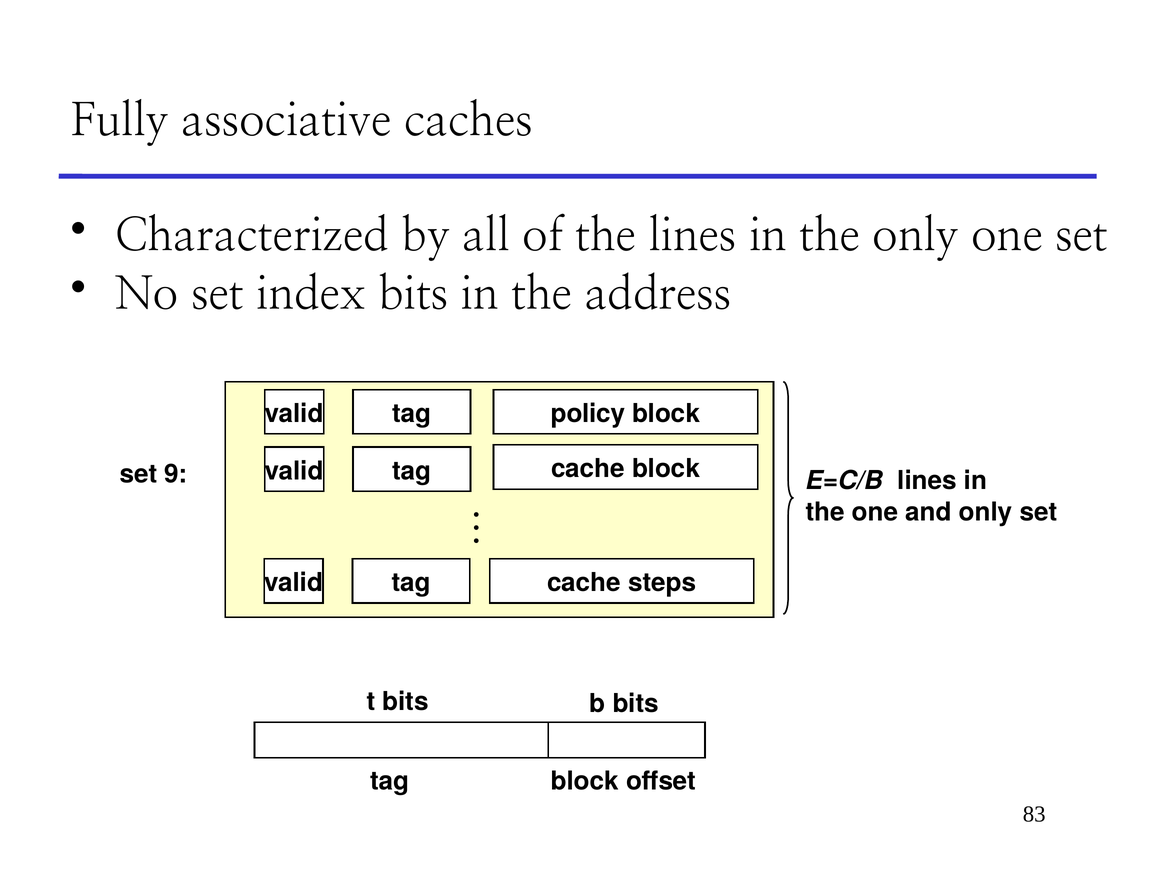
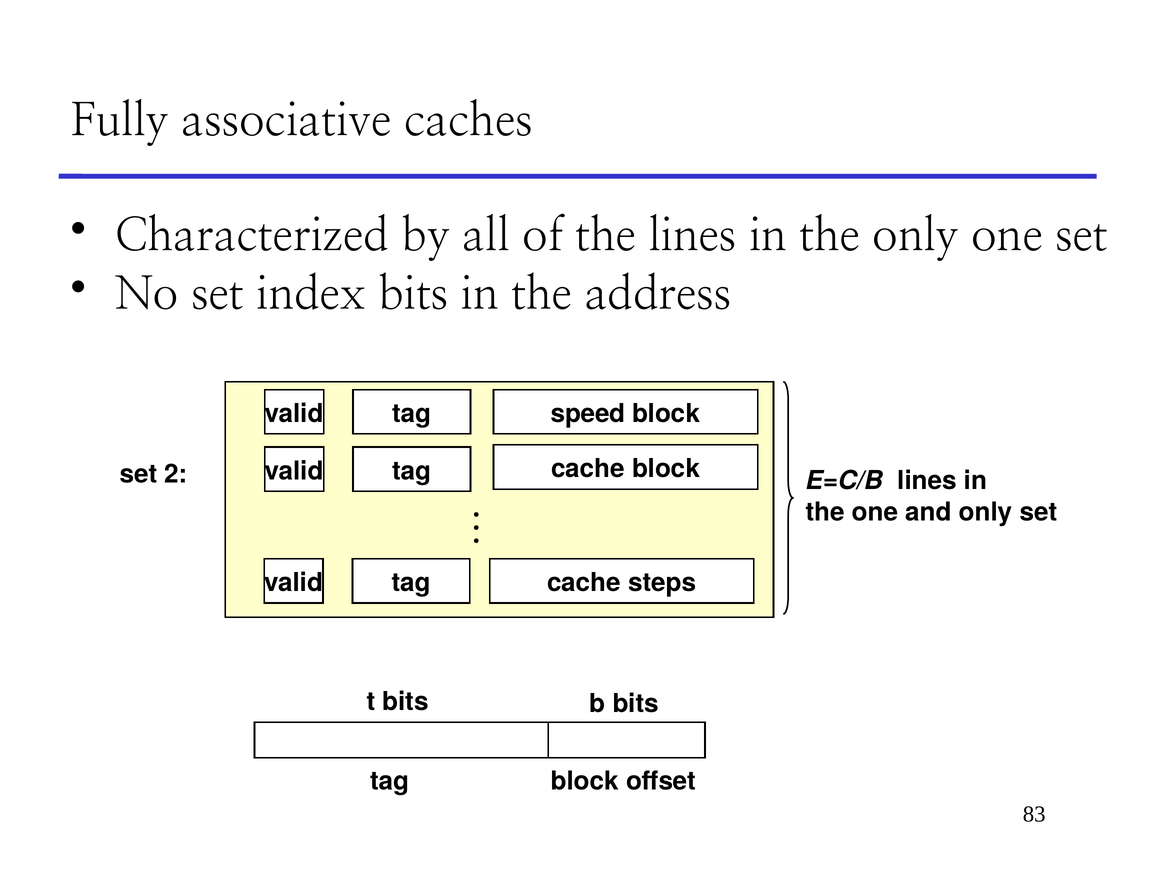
policy: policy -> speed
9: 9 -> 2
